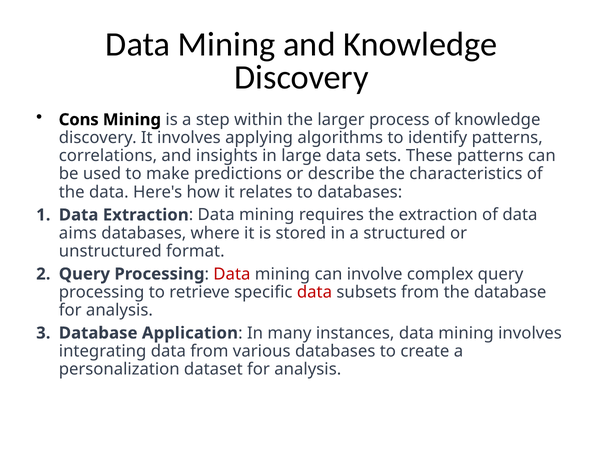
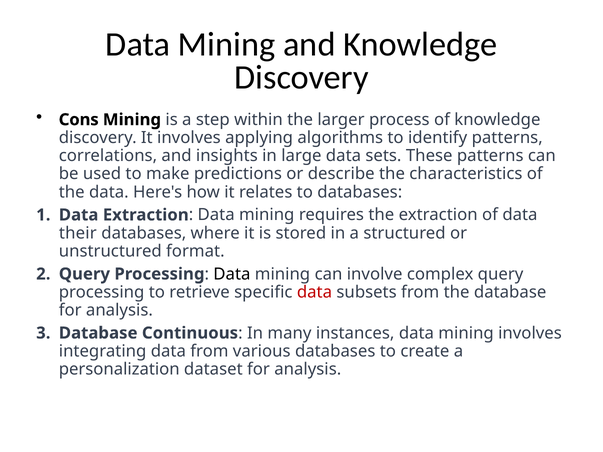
aims: aims -> their
Data at (232, 274) colour: red -> black
Application: Application -> Continuous
